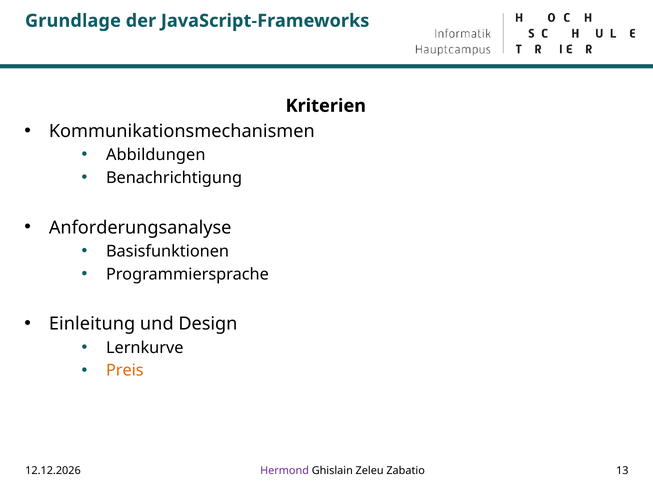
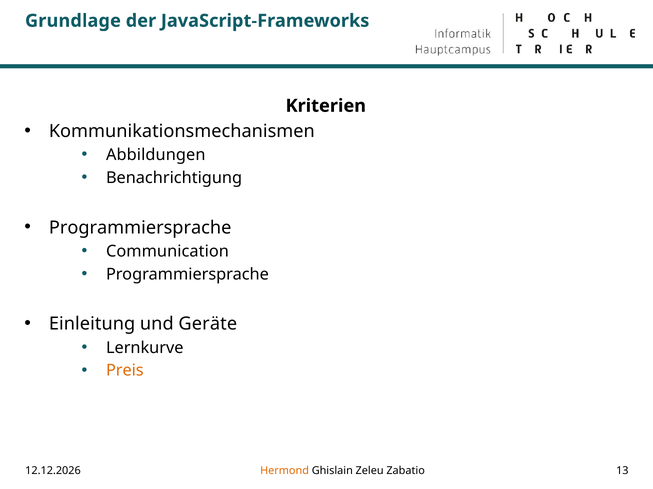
Anforderungsanalyse at (140, 228): Anforderungsanalyse -> Programmiersprache
Basisfunktionen: Basisfunktionen -> Communication
Design: Design -> Geräte
Hermond colour: purple -> orange
